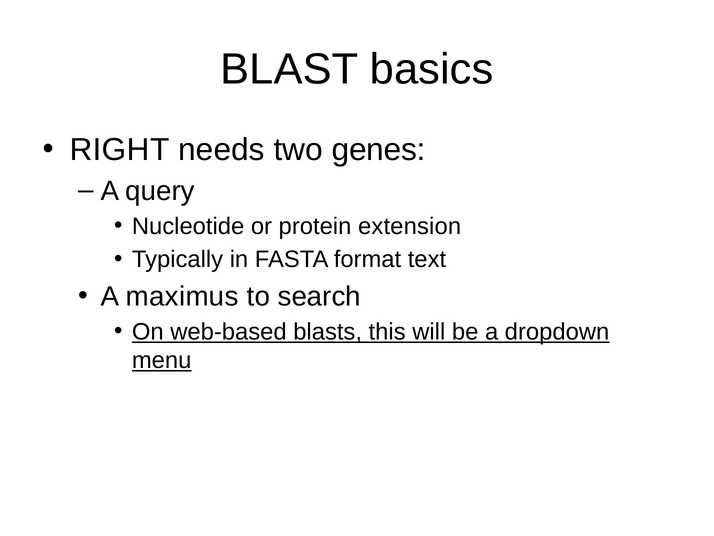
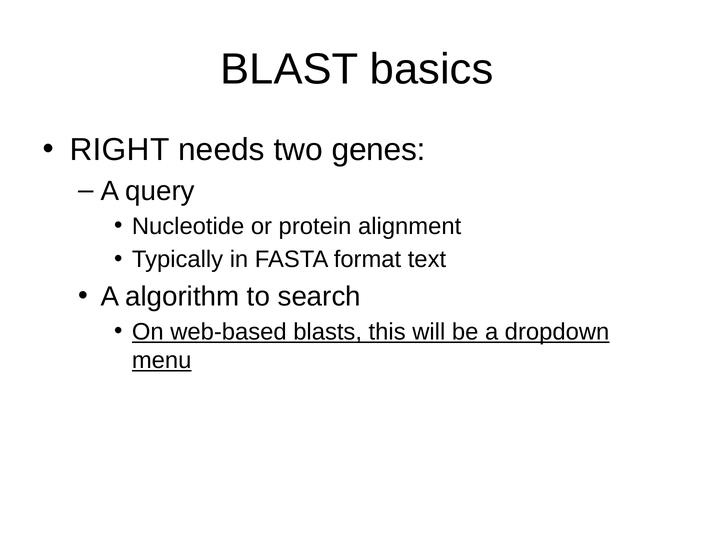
extension: extension -> alignment
maximus: maximus -> algorithm
